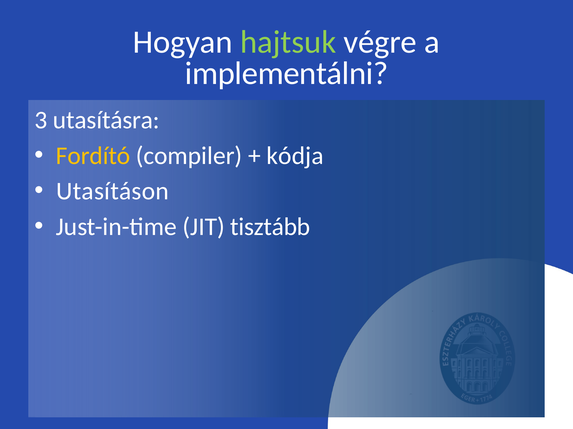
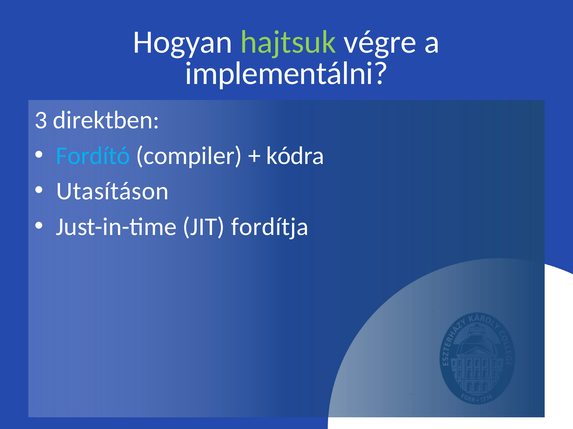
utasításra: utasításra -> direktben
Fordító colour: yellow -> light blue
kódja: kódja -> kódra
tisztább: tisztább -> fordítja
